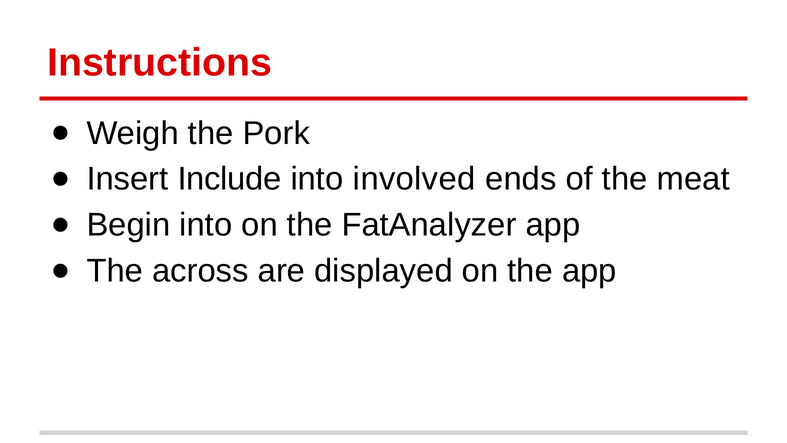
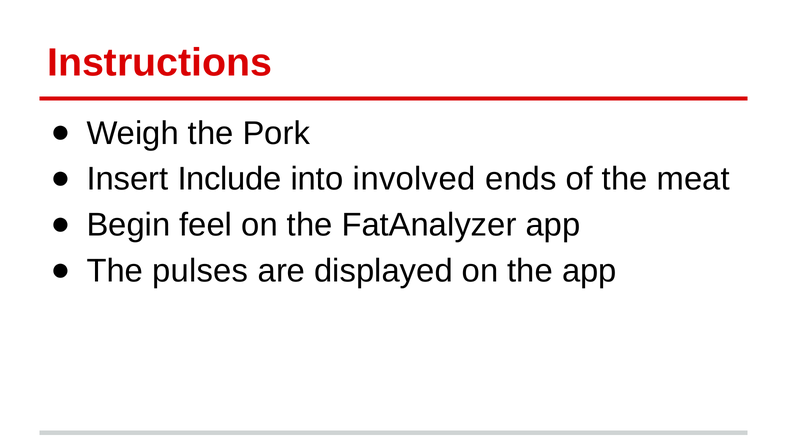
Begin into: into -> feel
across: across -> pulses
